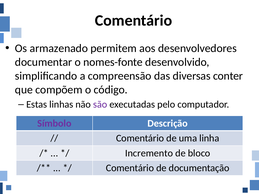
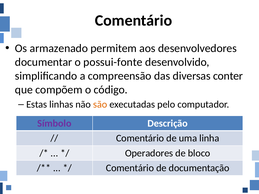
nomes-fonte: nomes-fonte -> possui-fonte
são colour: purple -> orange
Incremento: Incremento -> Operadores
